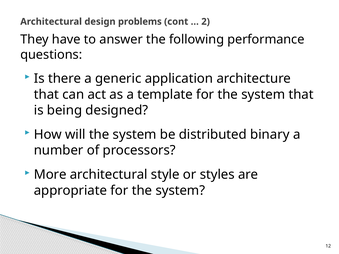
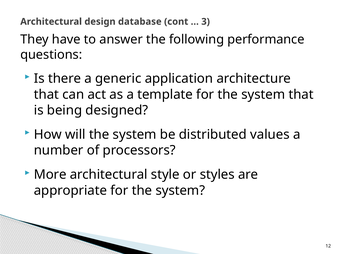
problems: problems -> database
2: 2 -> 3
binary: binary -> values
